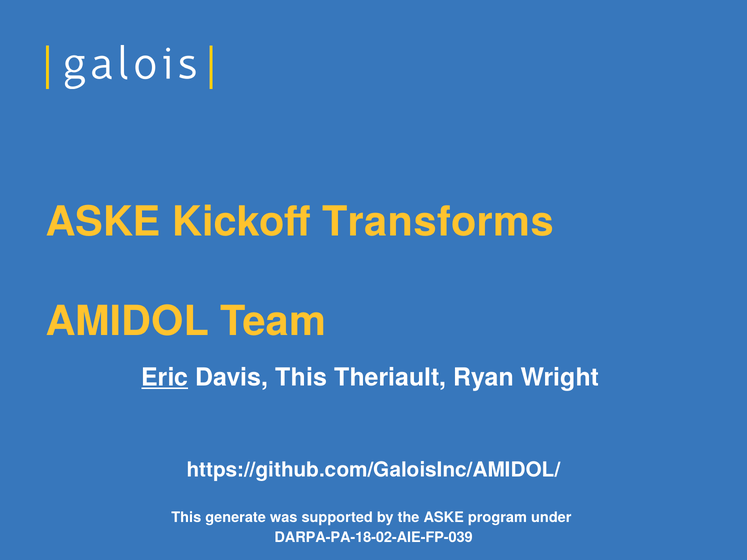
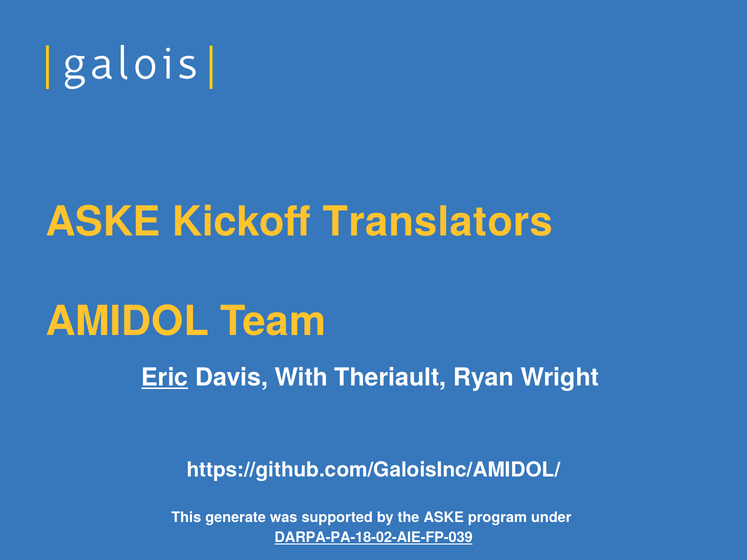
Transforms: Transforms -> Translators
Davis This: This -> With
DARPA-PA-18-02-AIE-FP-039 underline: none -> present
